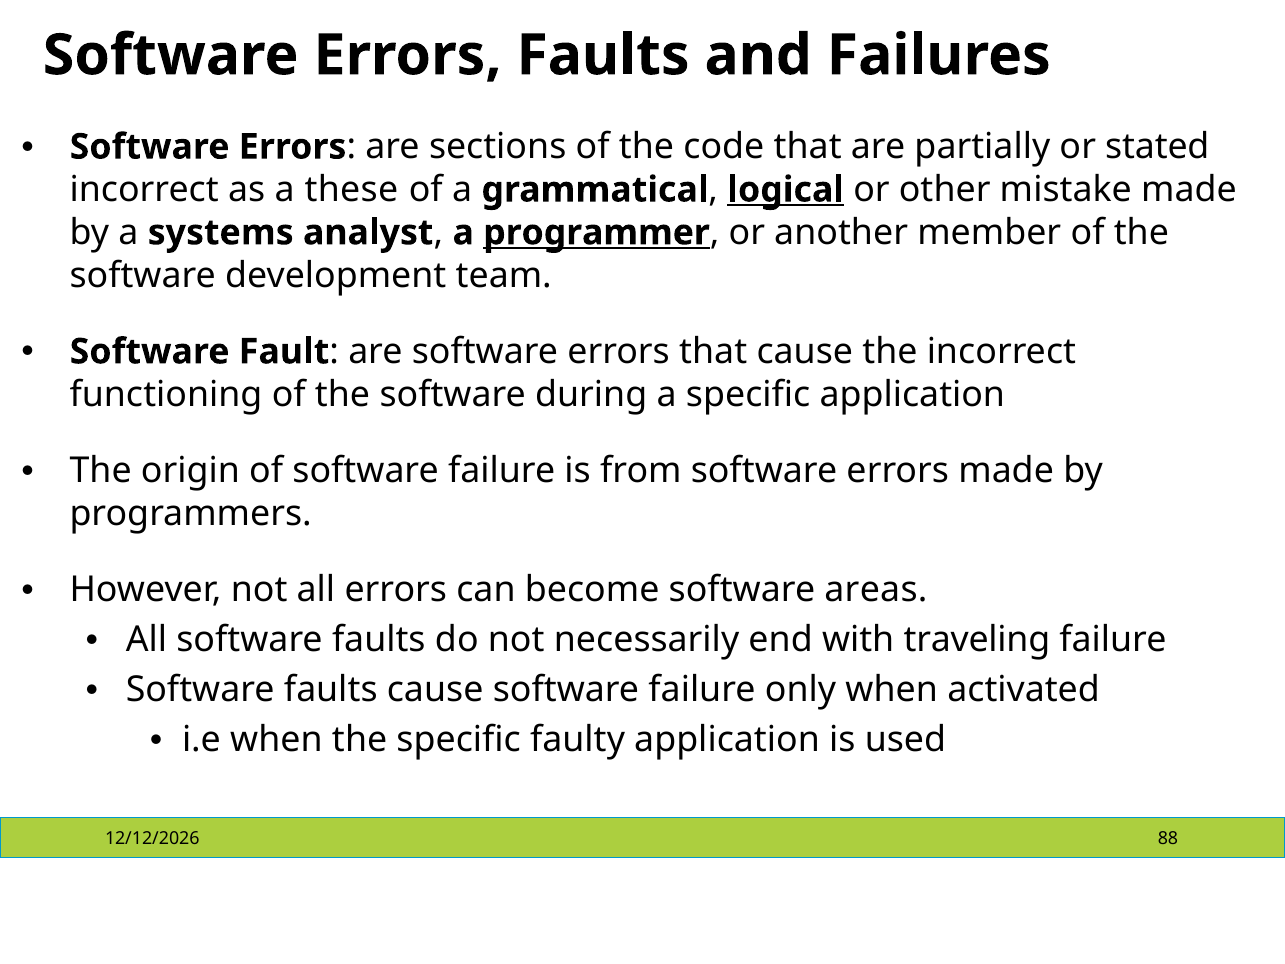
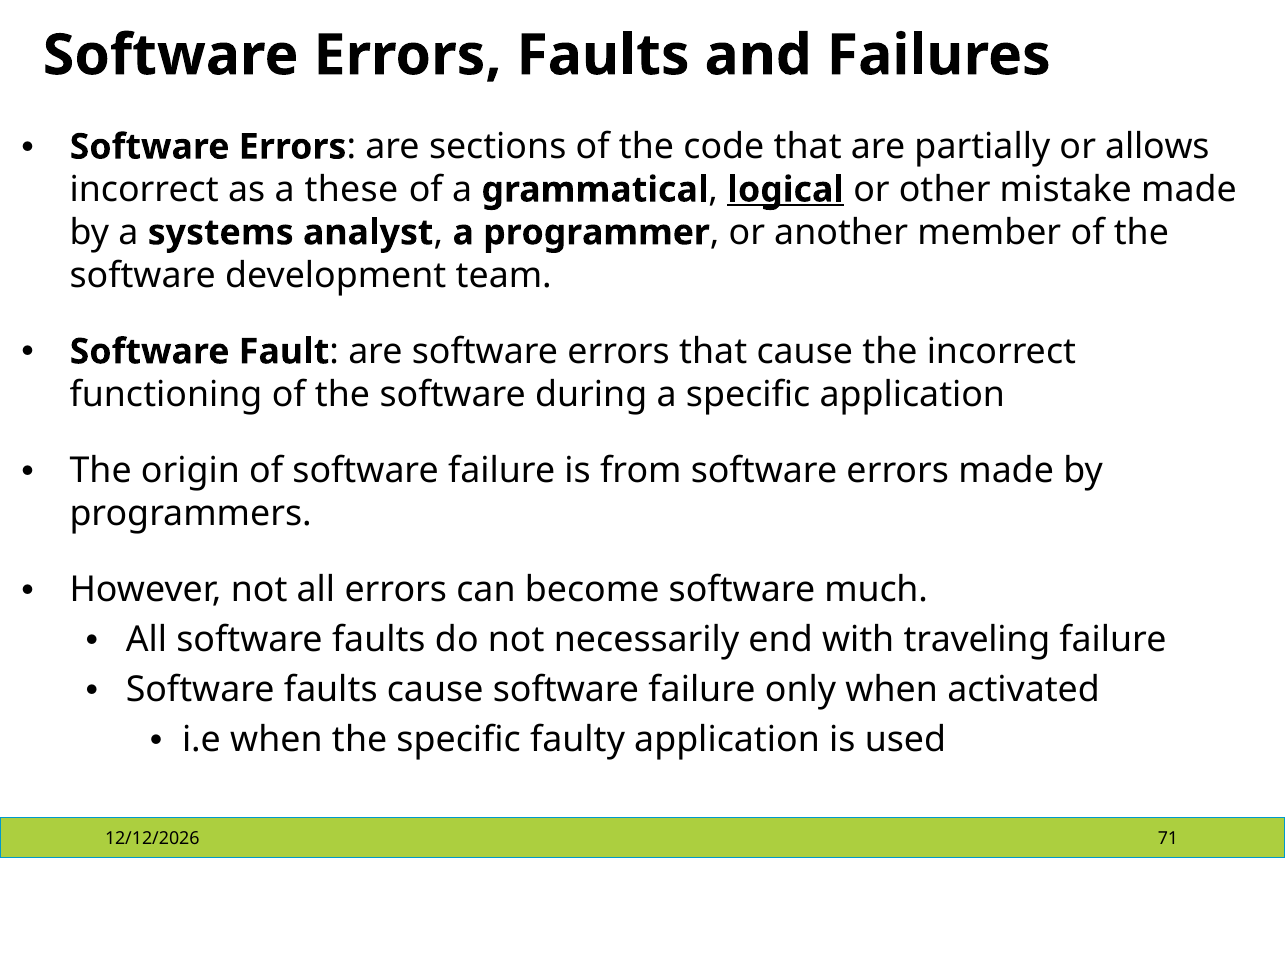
stated: stated -> allows
programmer underline: present -> none
areas: areas -> much
88: 88 -> 71
